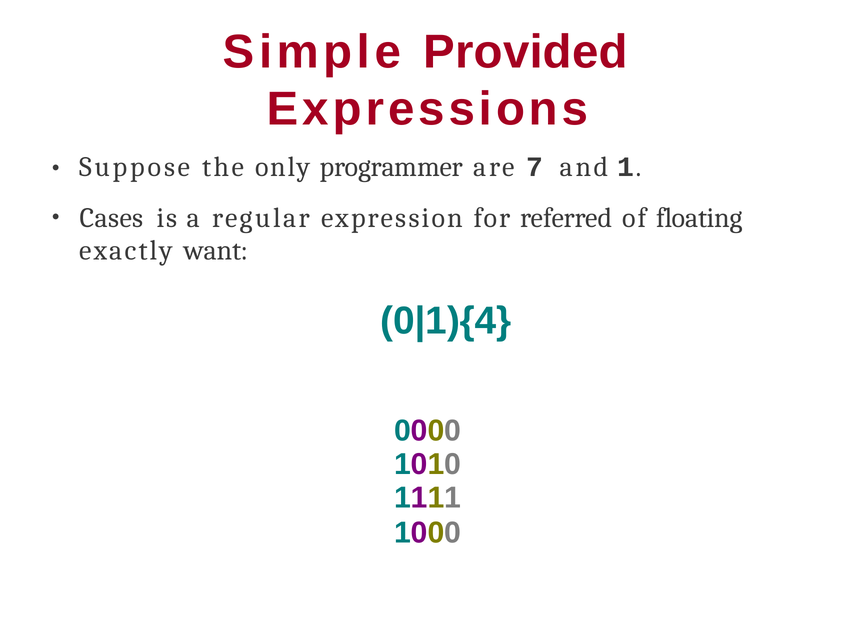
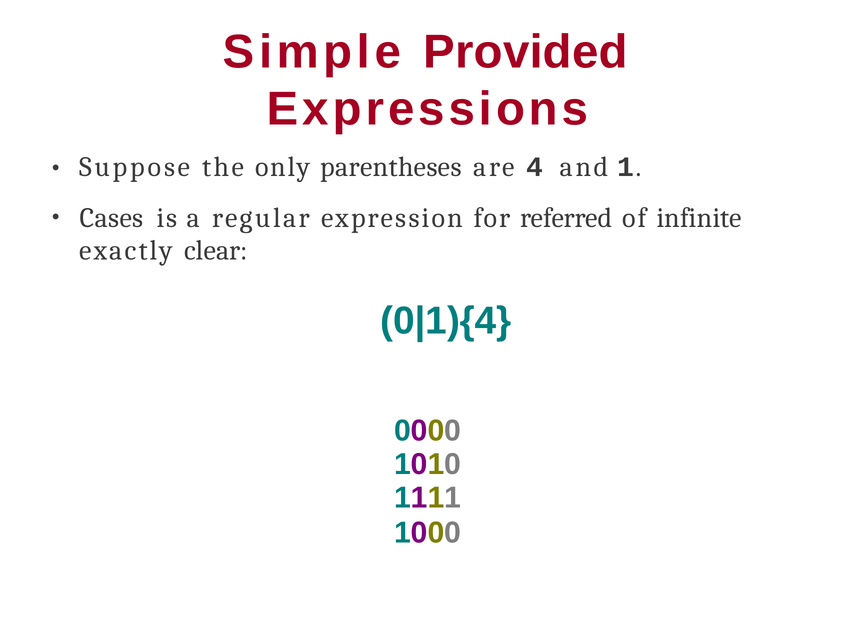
programmer: programmer -> parentheses
7: 7 -> 4
floating: floating -> infinite
want: want -> clear
